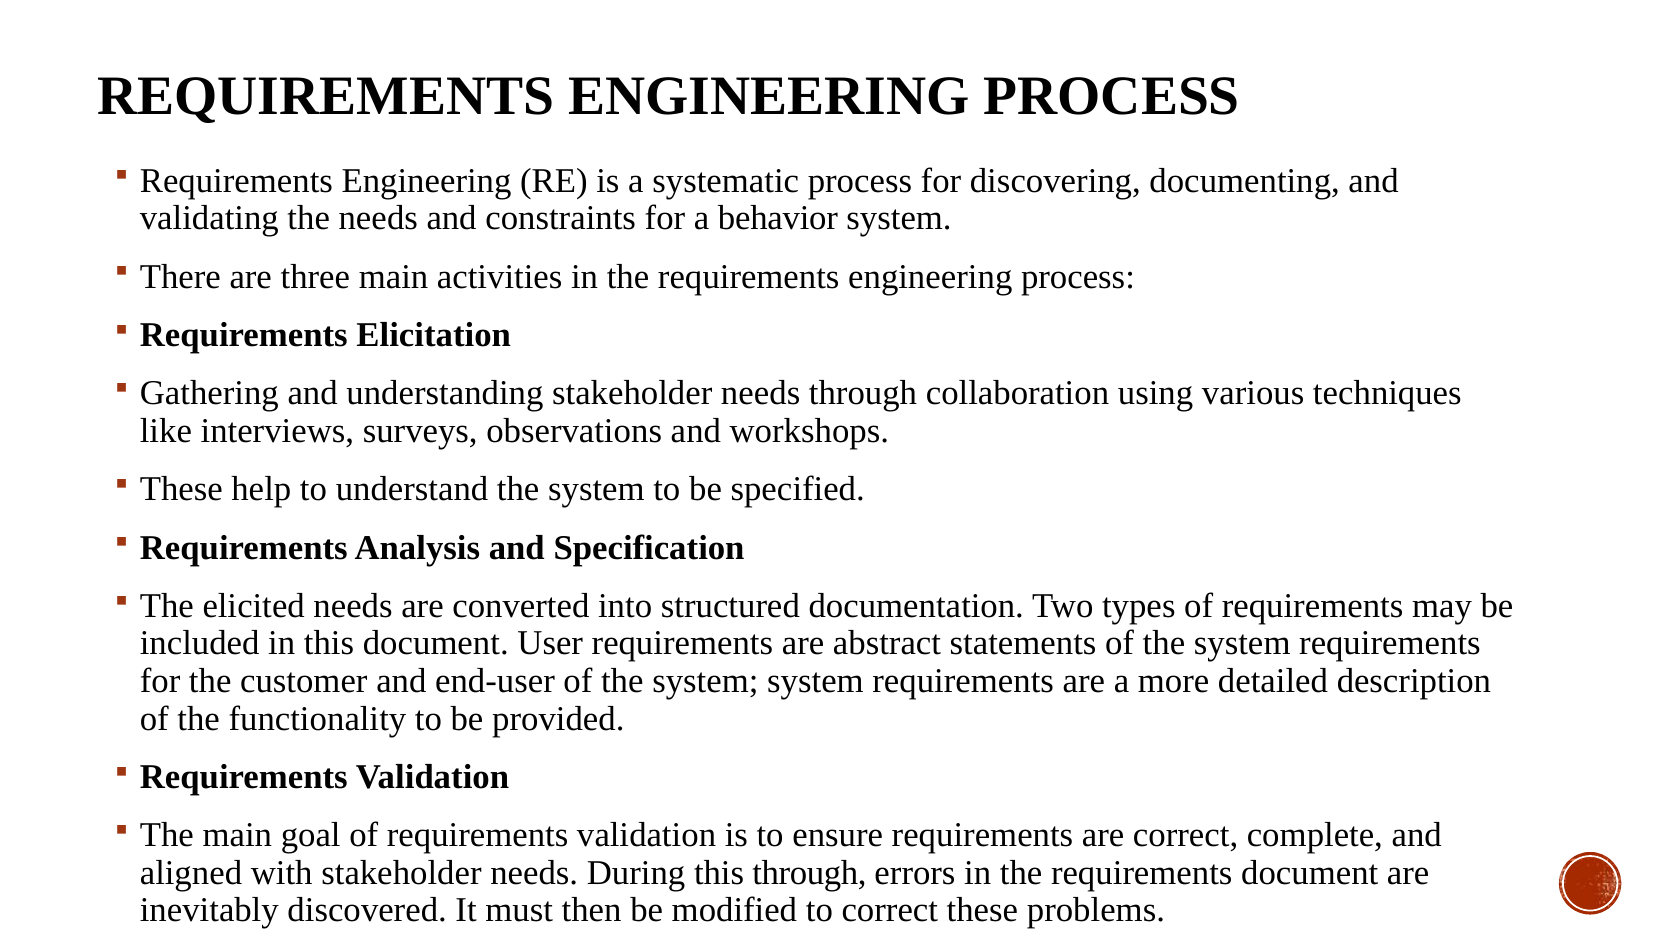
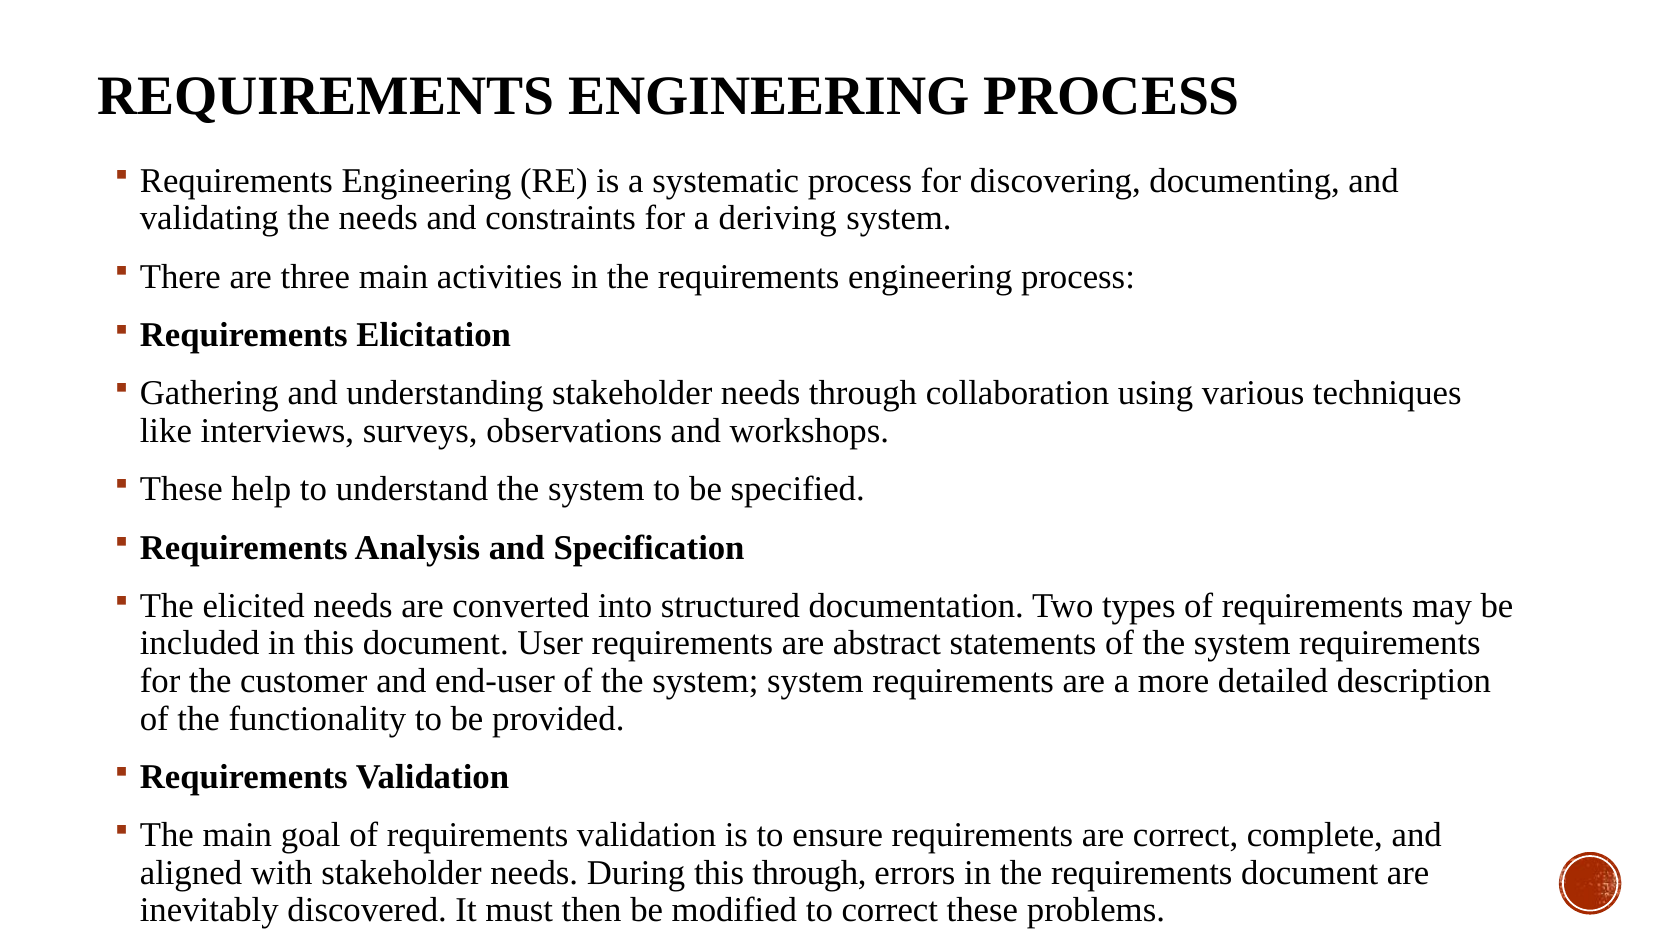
behavior: behavior -> deriving
